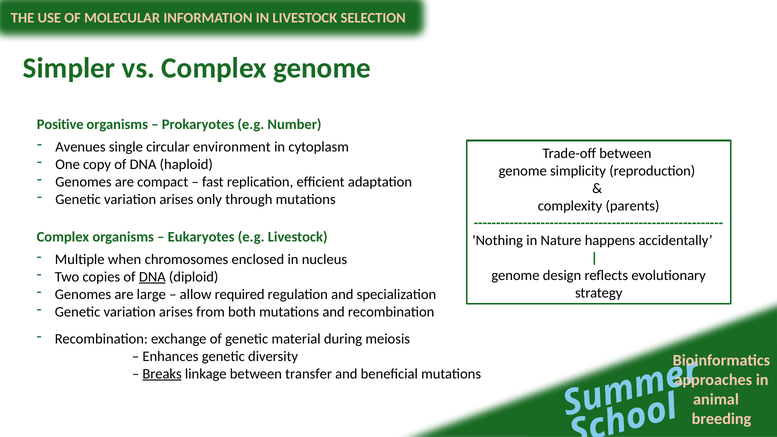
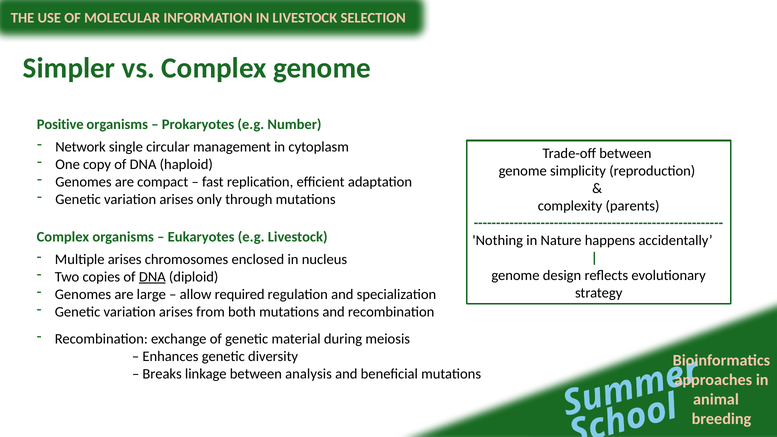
Avenues: Avenues -> Network
environment: environment -> management
Multiple when: when -> arises
Breaks underline: present -> none
transfer: transfer -> analysis
